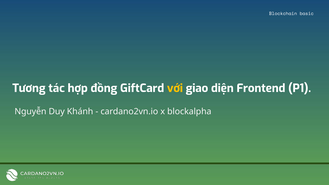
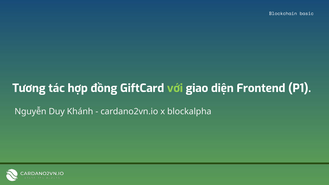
với colour: yellow -> light green
